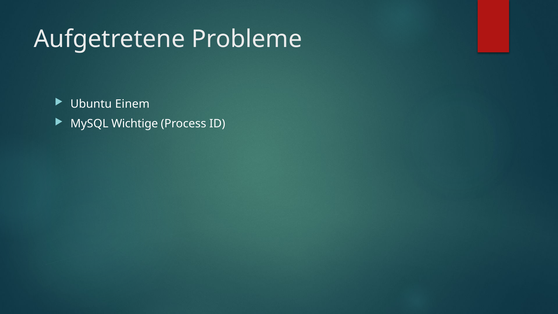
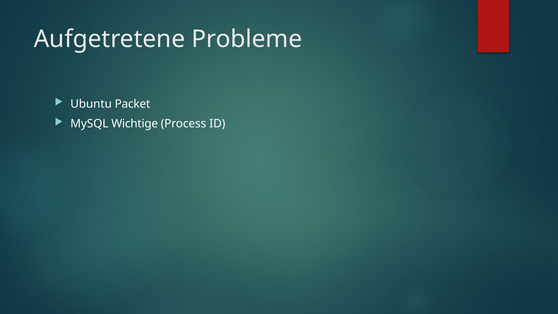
Einem: Einem -> Packet
